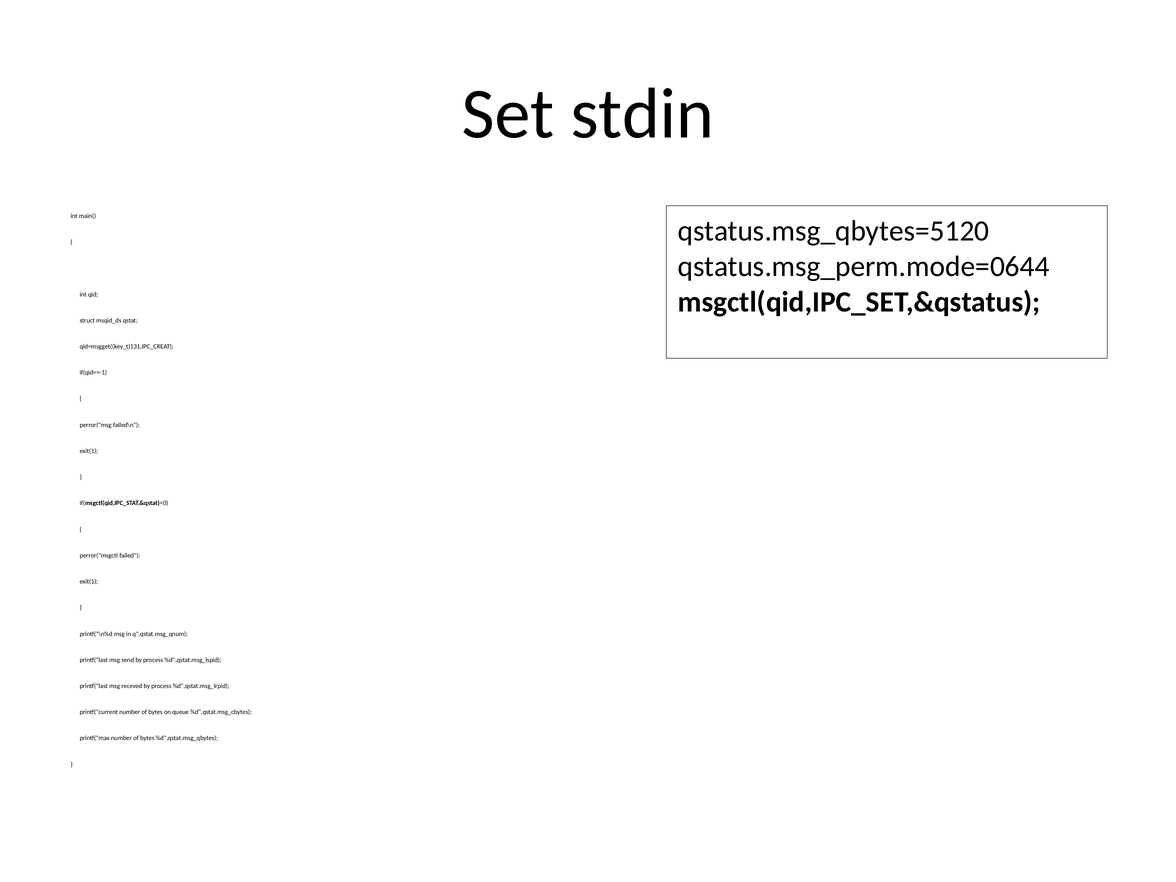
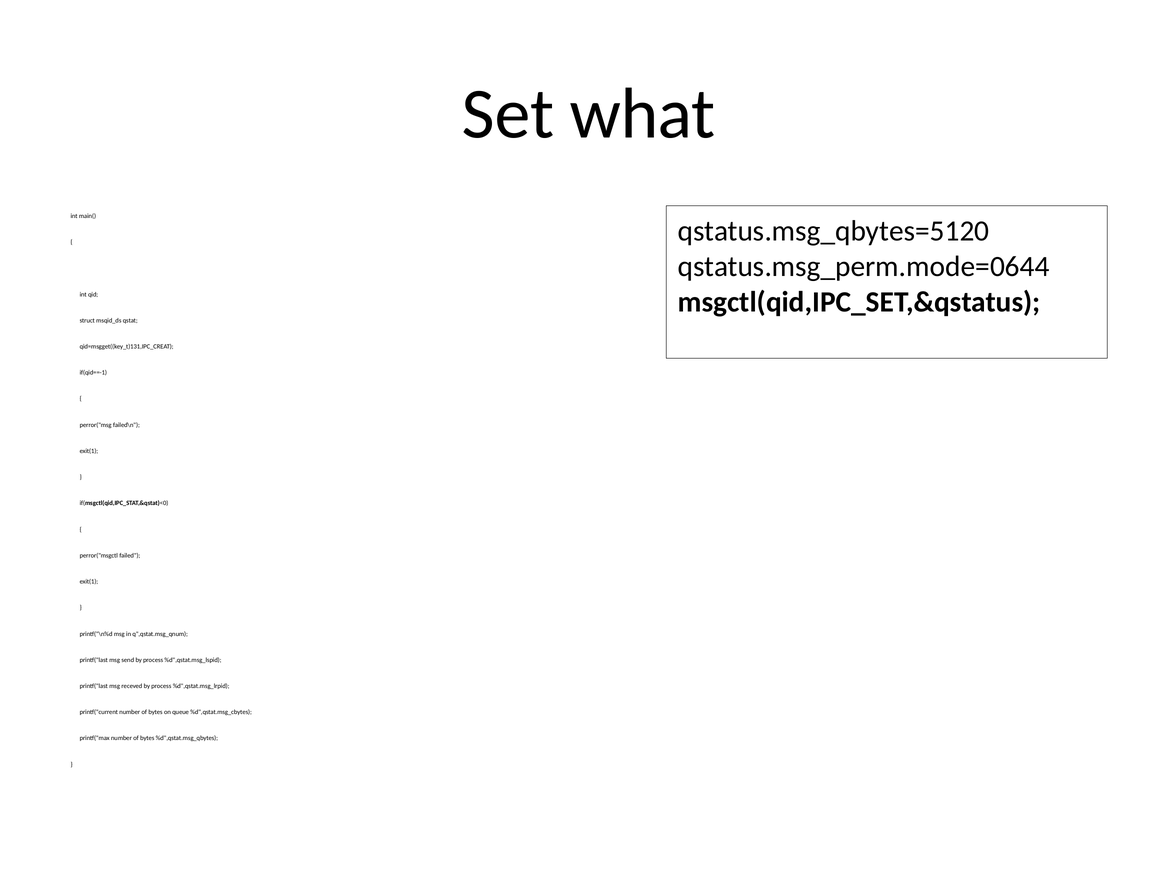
stdin: stdin -> what
